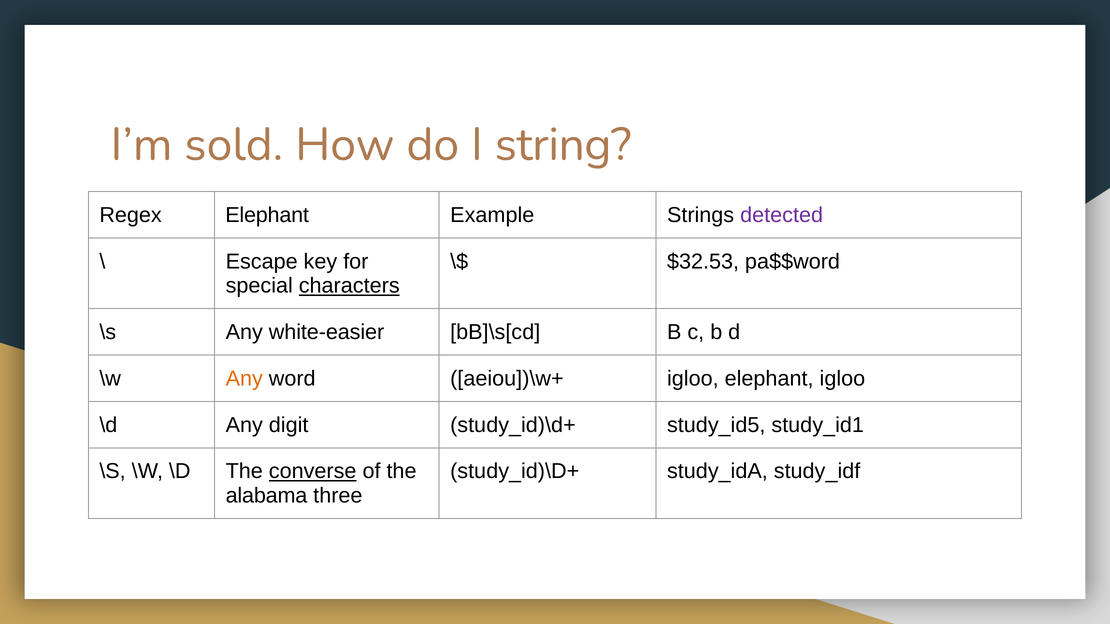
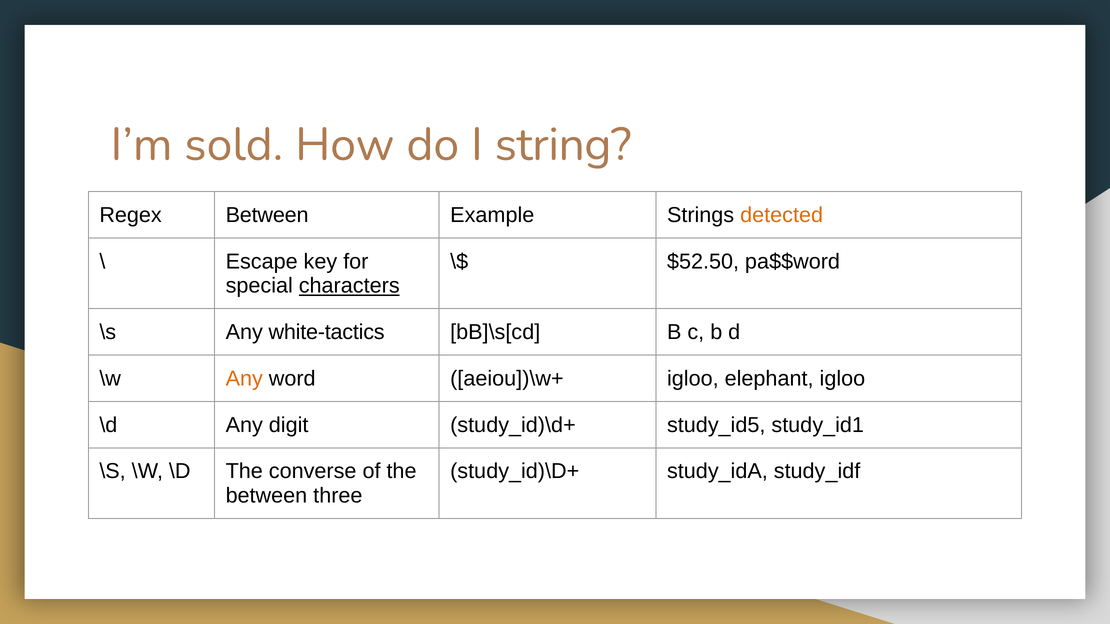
Regex Elephant: Elephant -> Between
detected colour: purple -> orange
$32.53: $32.53 -> $52.50
white-easier: white-easier -> white-tactics
converse underline: present -> none
alabama at (266, 496): alabama -> between
